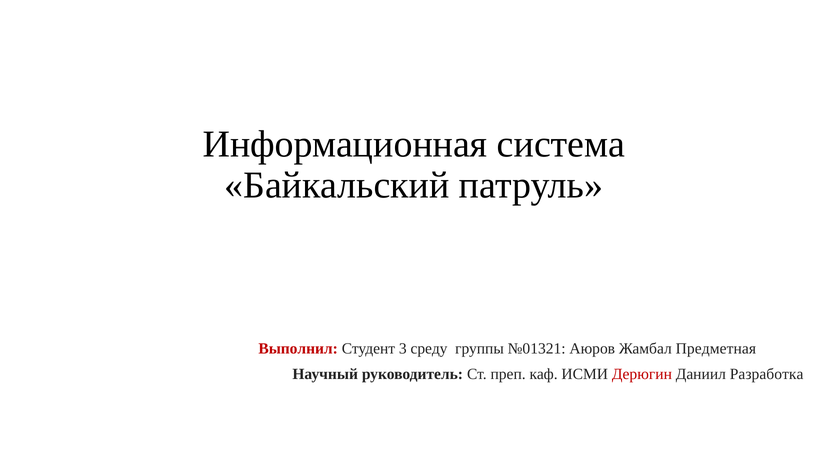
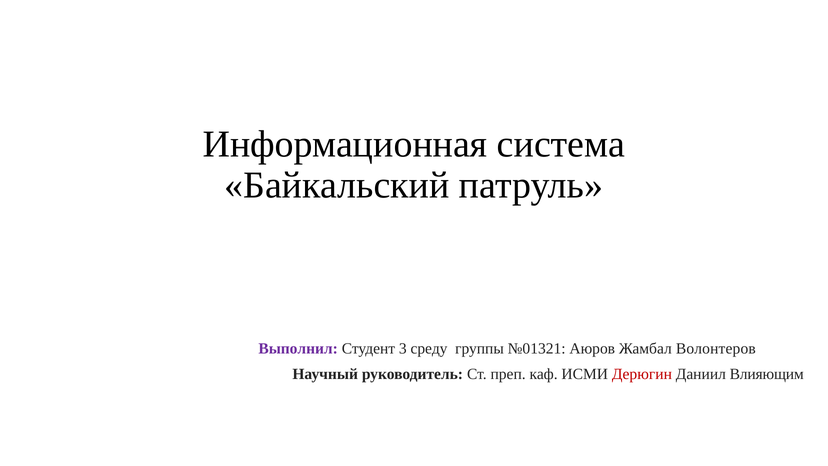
Выполнил colour: red -> purple
Предметная: Предметная -> Волонтеров
Разработка: Разработка -> Влияющим
